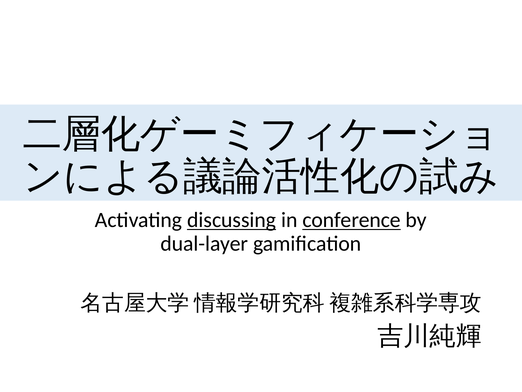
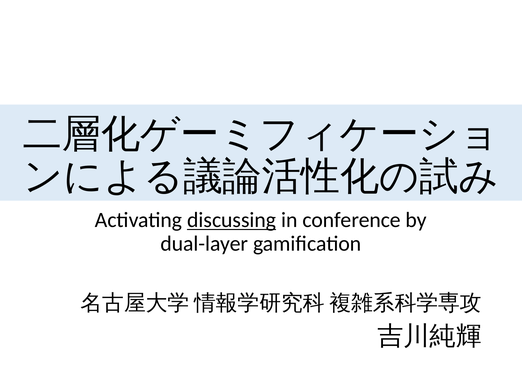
conference underline: present -> none
